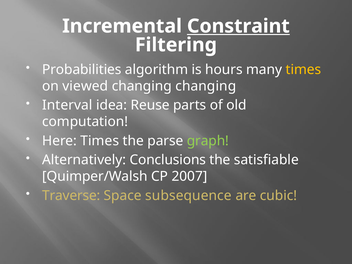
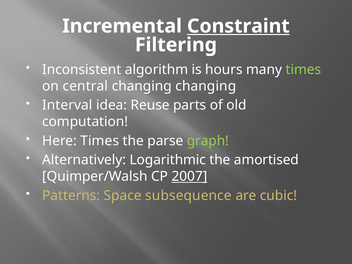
Probabilities: Probabilities -> Inconsistent
times at (303, 70) colour: yellow -> light green
viewed: viewed -> central
Conclusions: Conclusions -> Logarithmic
satisfiable: satisfiable -> amortised
2007 underline: none -> present
Traverse: Traverse -> Patterns
